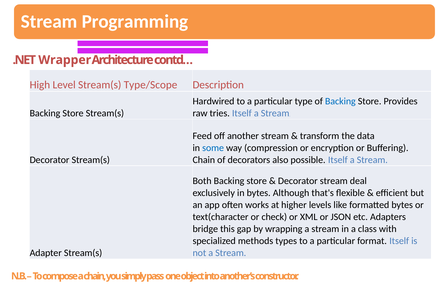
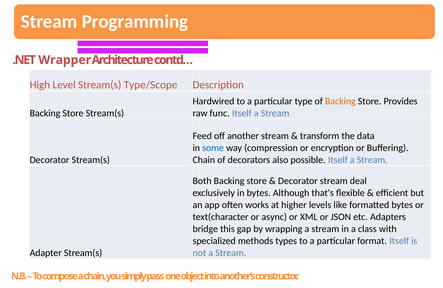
Backing at (340, 101) colour: blue -> orange
tries: tries -> func
check: check -> async
